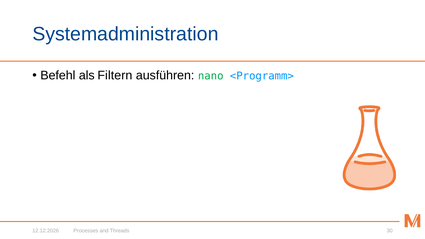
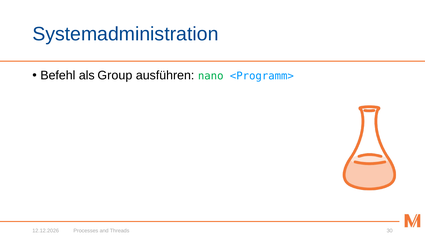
Filtern: Filtern -> Group
